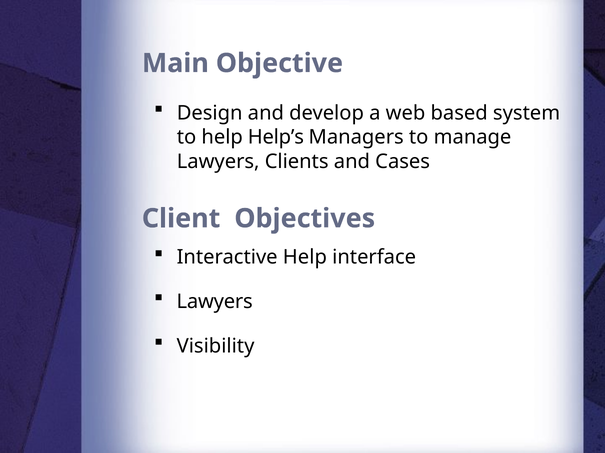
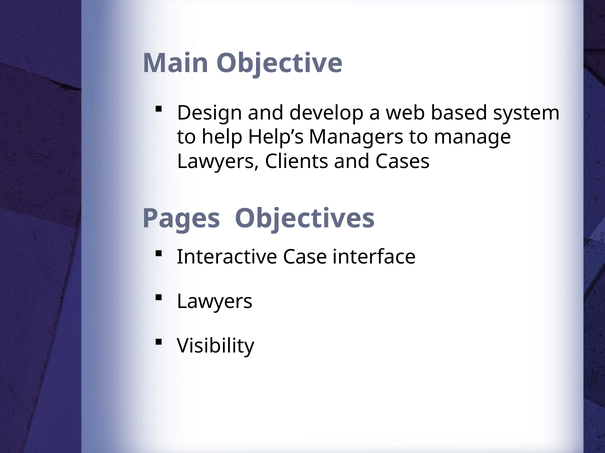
Client: Client -> Pages
Interactive Help: Help -> Case
